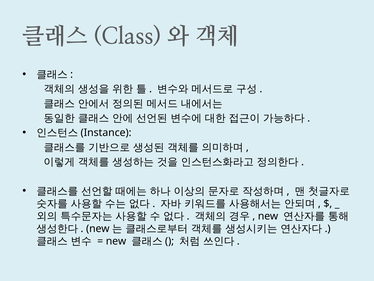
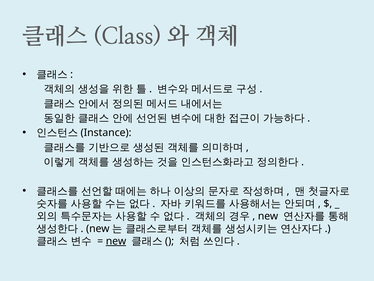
new at (116, 241) underline: none -> present
